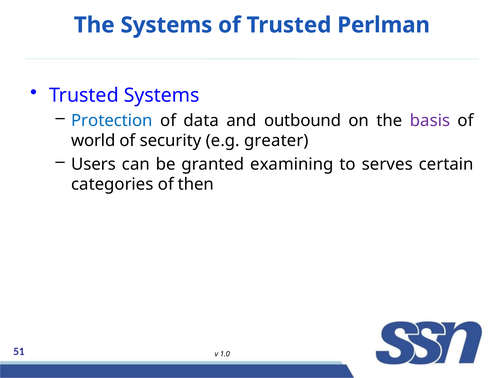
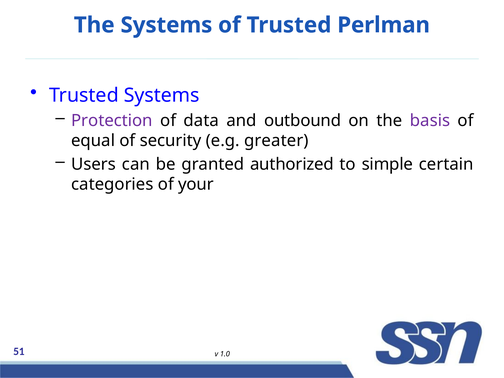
Protection colour: blue -> purple
world: world -> equal
examining: examining -> authorized
serves: serves -> simple
then: then -> your
